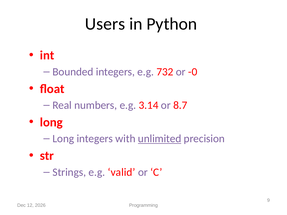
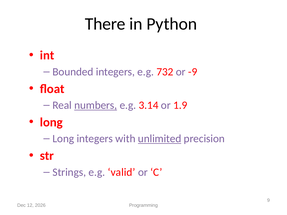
Users: Users -> There
-0: -0 -> -9
numbers underline: none -> present
8.7: 8.7 -> 1.9
